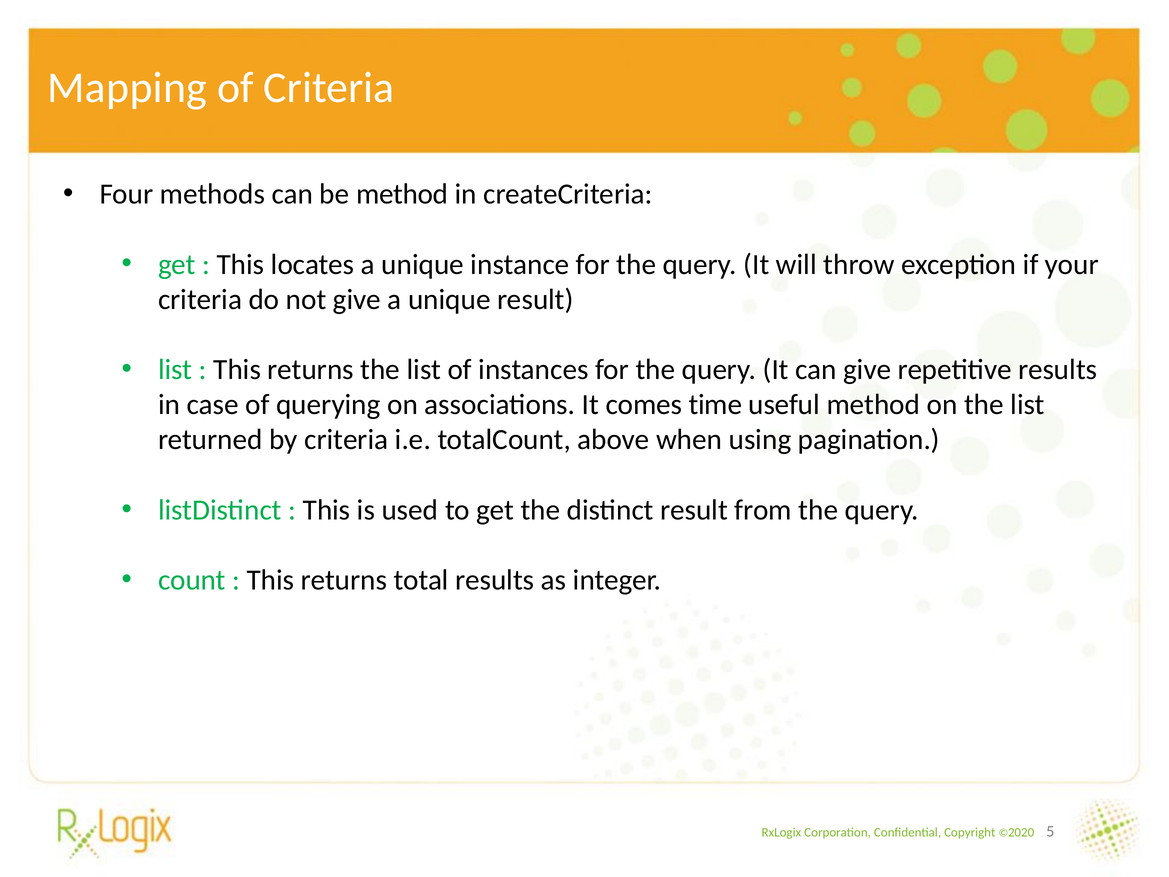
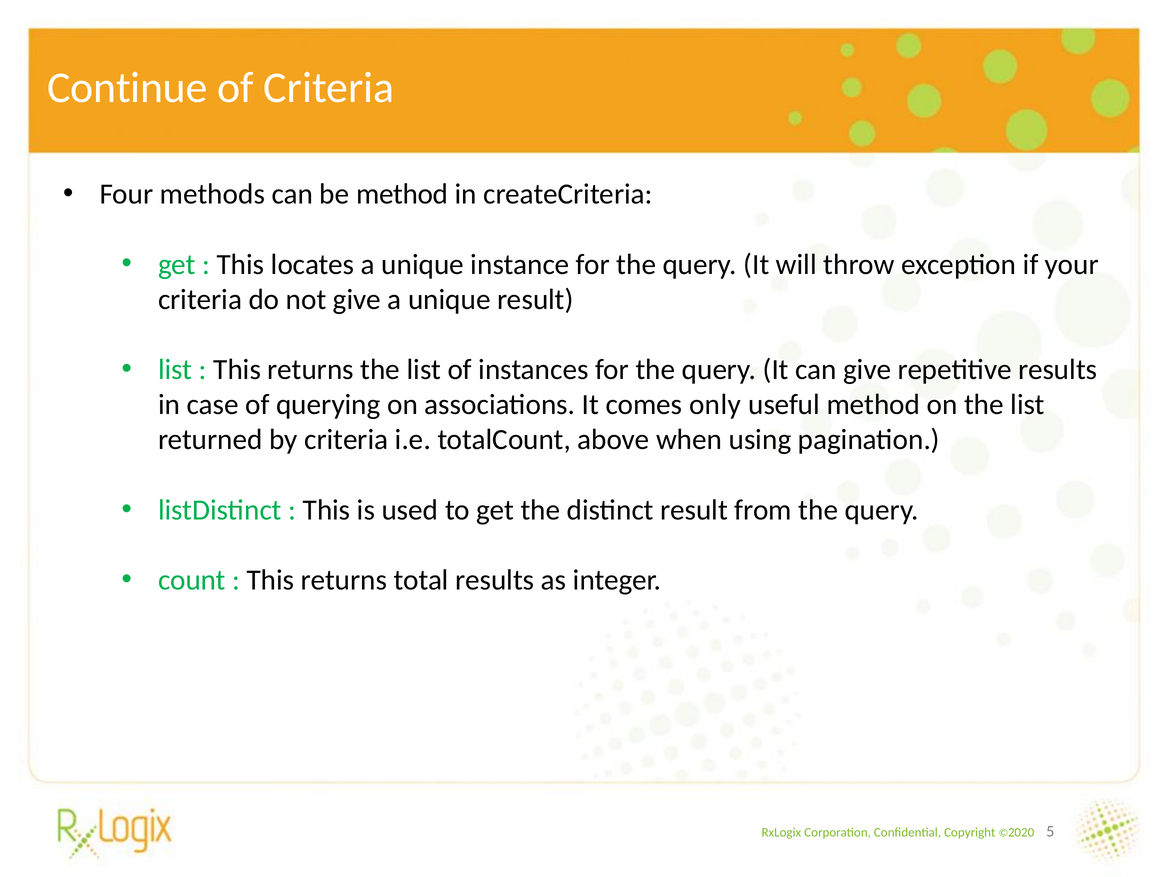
Mapping: Mapping -> Continue
time: time -> only
